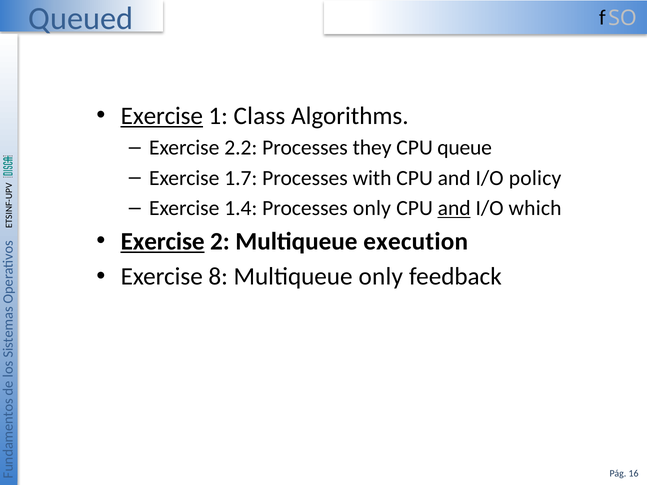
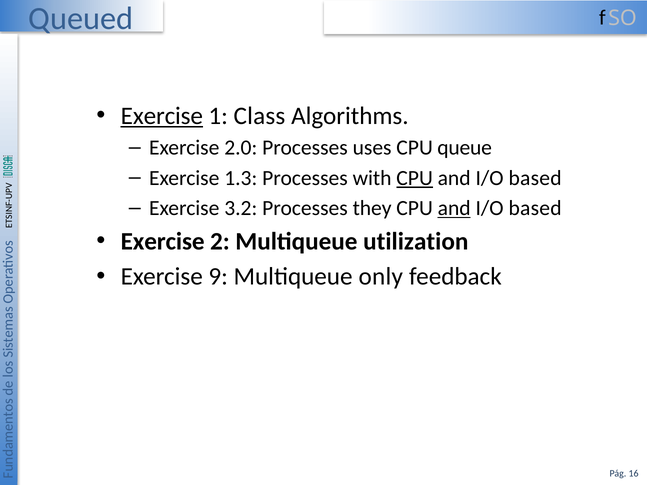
2.2: 2.2 -> 2.0
they: they -> uses
1.7: 1.7 -> 1.3
CPU at (415, 178) underline: none -> present
policy at (535, 178): policy -> based
1.4: 1.4 -> 3.2
Processes only: only -> they
which at (535, 208): which -> based
Exercise at (163, 242) underline: present -> none
execution: execution -> utilization
8: 8 -> 9
